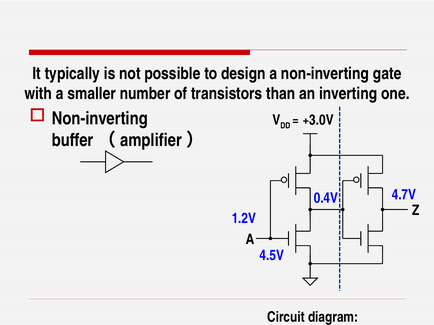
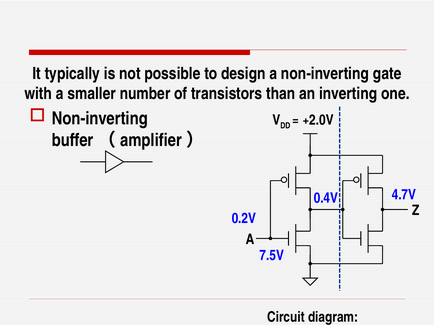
+3.0V: +3.0V -> +2.0V
1.2V: 1.2V -> 0.2V
4.5V: 4.5V -> 7.5V
